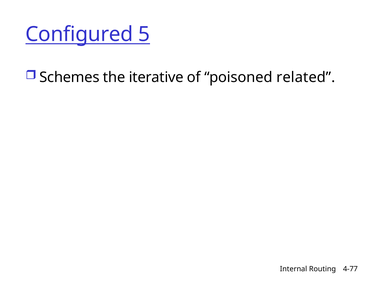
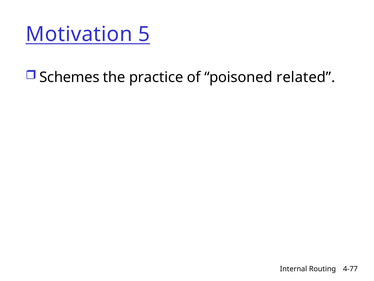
Configured: Configured -> Motivation
iterative: iterative -> practice
